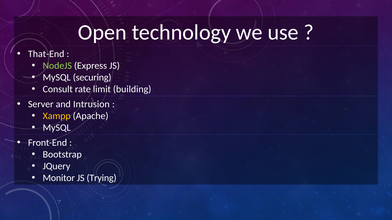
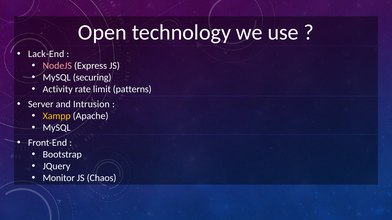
That-End: That-End -> Lack-End
NodeJS colour: light green -> pink
Consult: Consult -> Activity
building: building -> patterns
Trying: Trying -> Chaos
